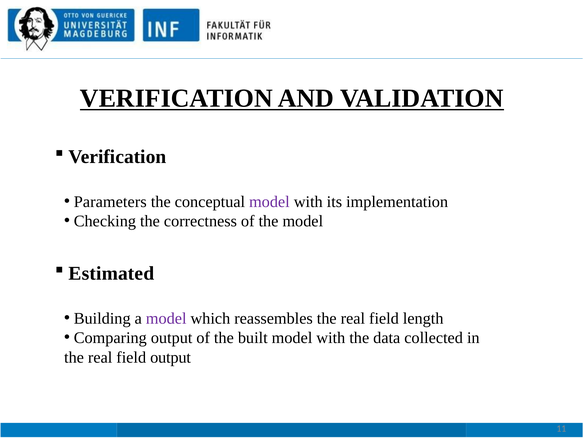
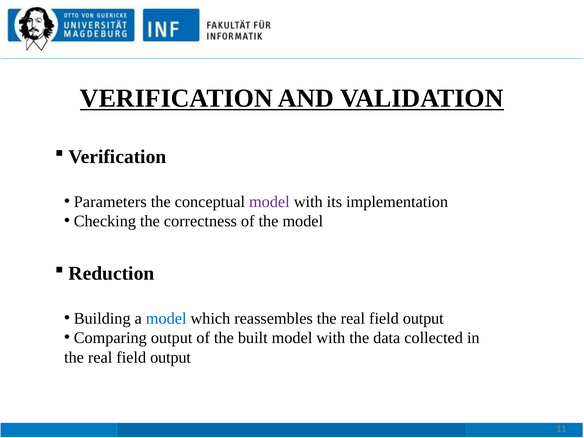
Estimated: Estimated -> Reduction
model at (166, 318) colour: purple -> blue
length at (423, 318): length -> output
